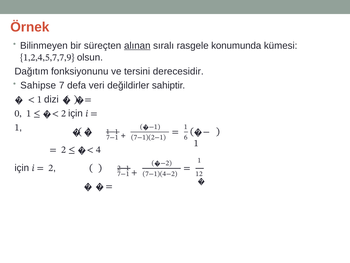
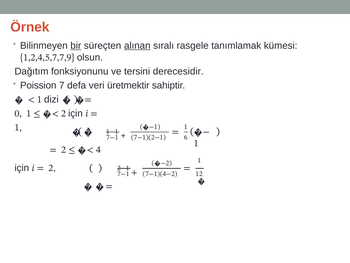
bir underline: none -> present
konumunda: konumunda -> tanımlamak
Sahipse: Sahipse -> Poission
değildirler: değildirler -> üretmektir
